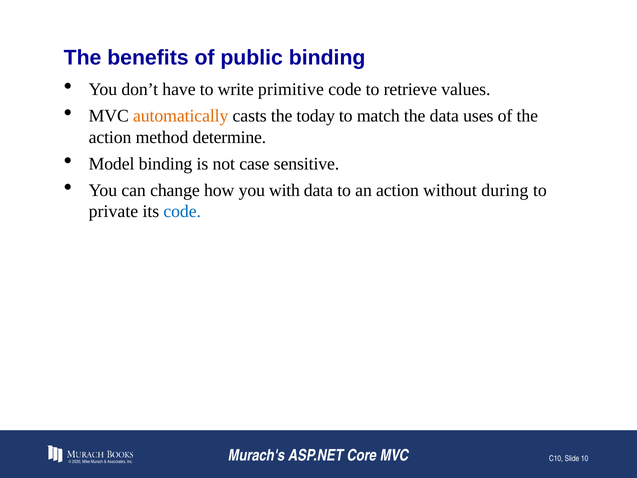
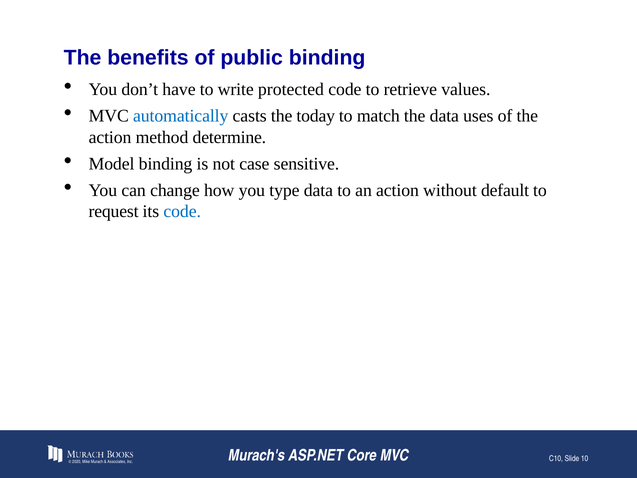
primitive: primitive -> protected
automatically colour: orange -> blue
with: with -> type
during: during -> default
private: private -> request
